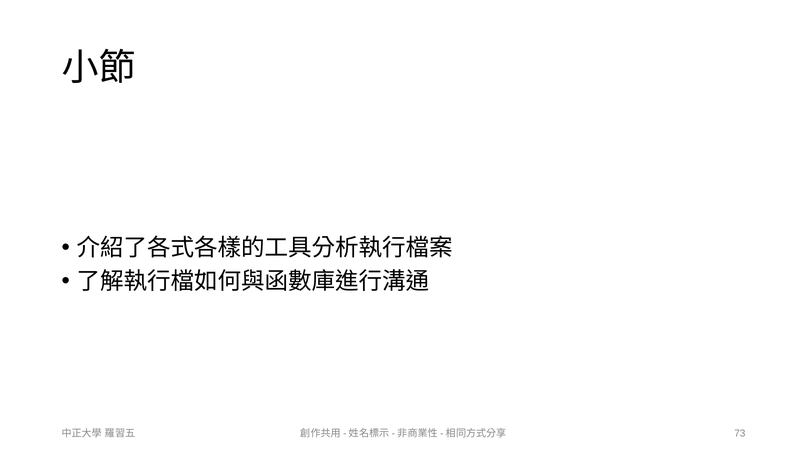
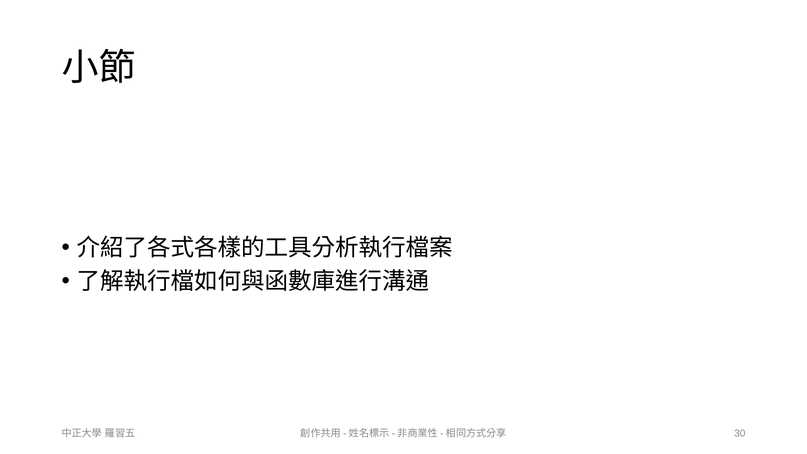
73: 73 -> 30
